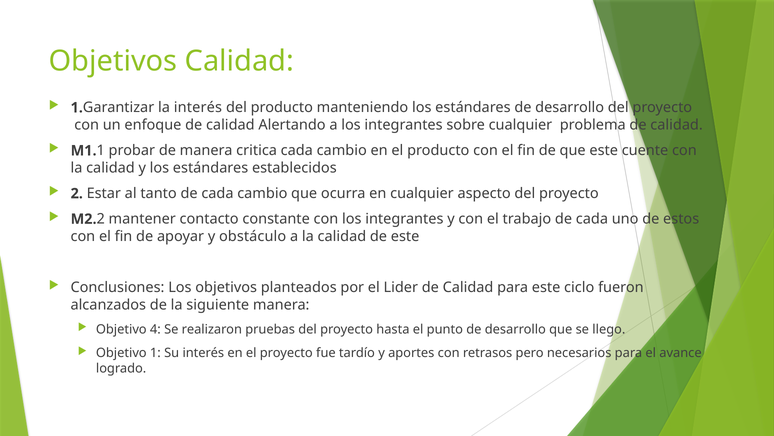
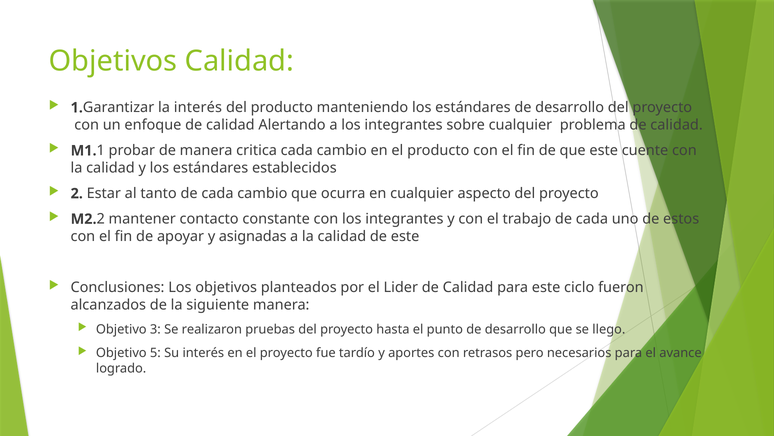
obstáculo: obstáculo -> asignadas
4: 4 -> 3
Objetivo 1: 1 -> 5
